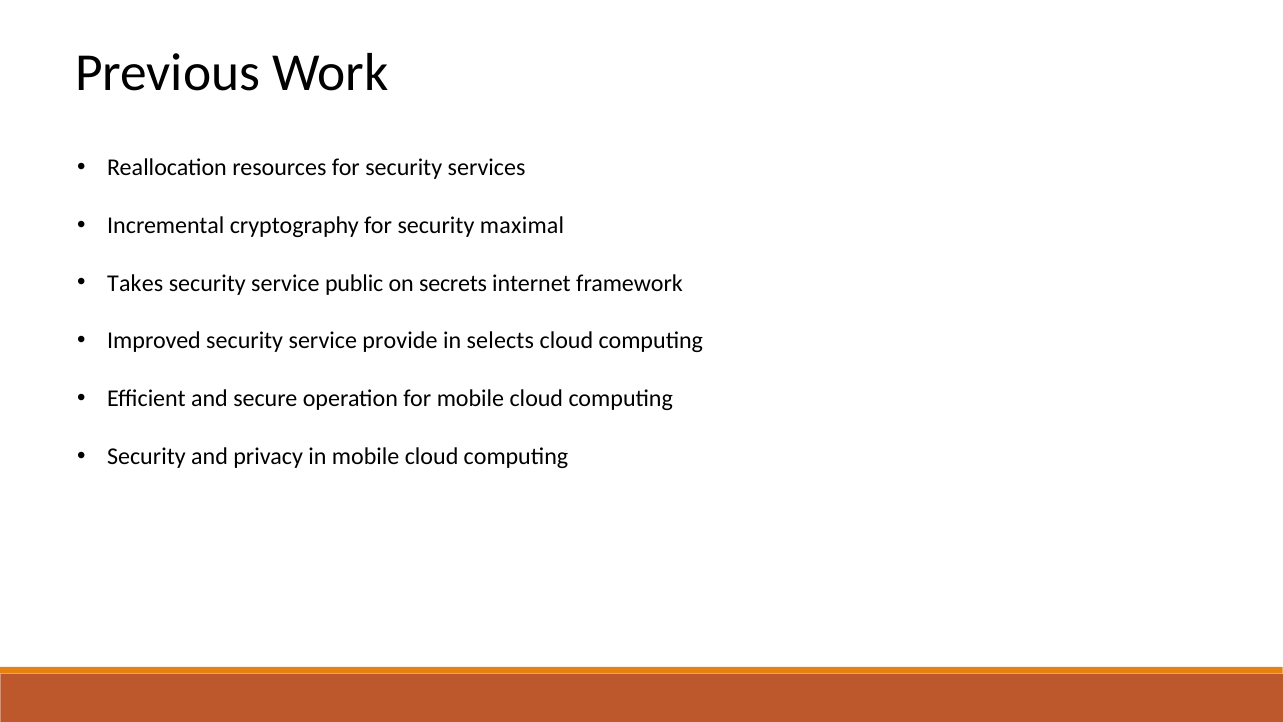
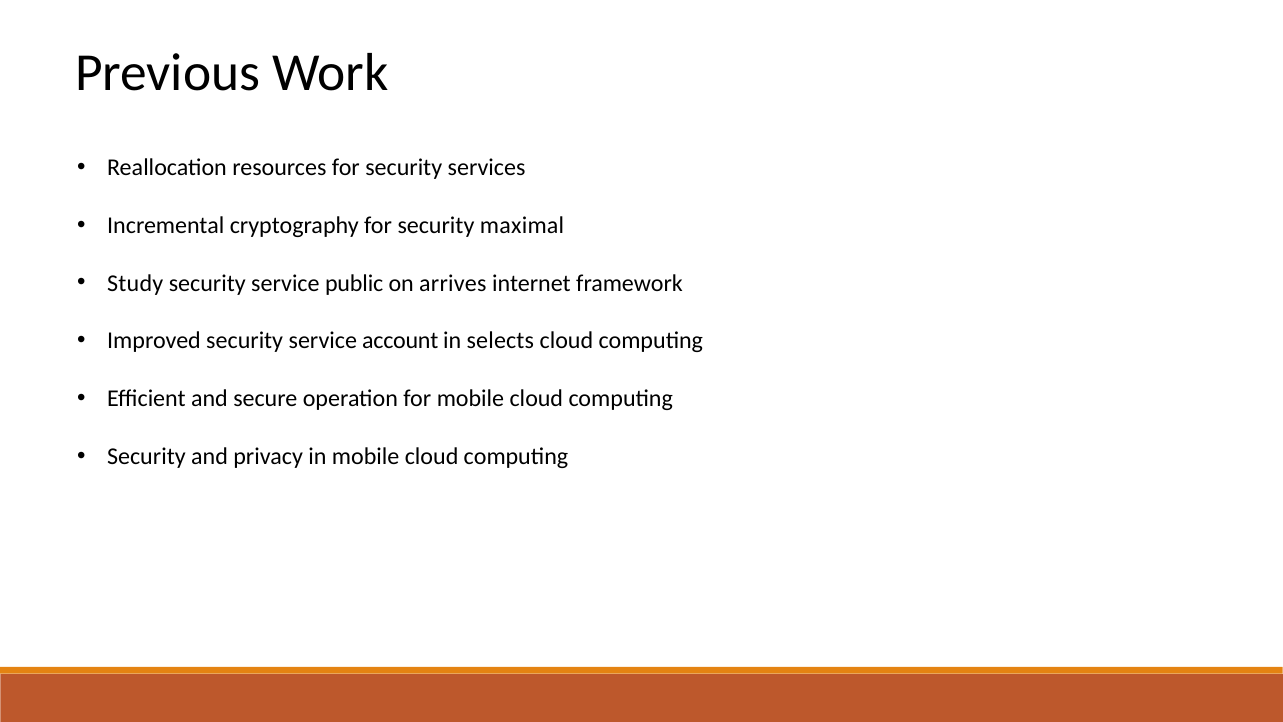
Takes: Takes -> Study
secrets: secrets -> arrives
provide: provide -> account
